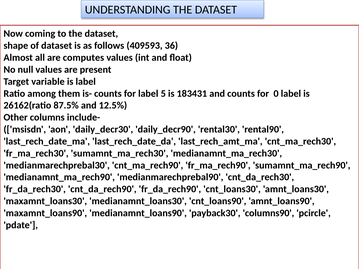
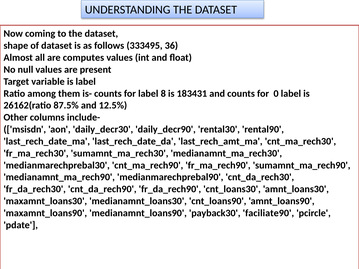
409593: 409593 -> 333495
5: 5 -> 8
columns90: columns90 -> faciliate90
